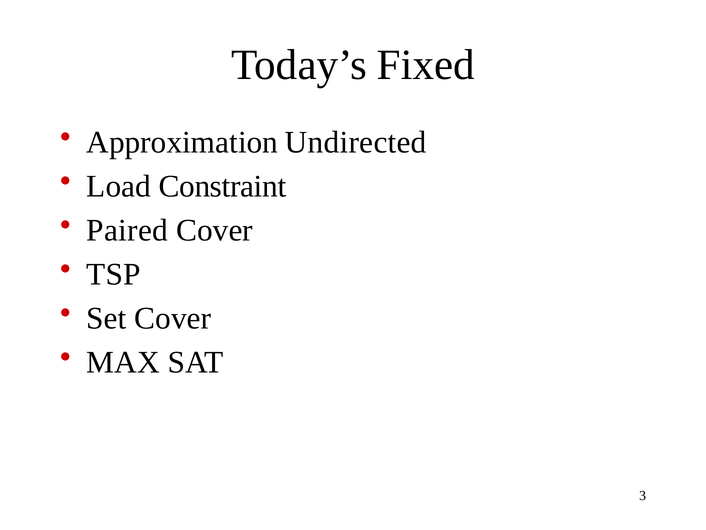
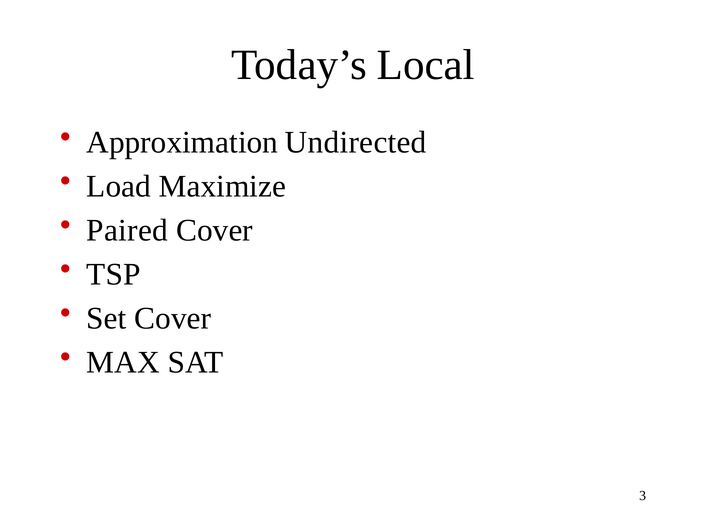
Fixed: Fixed -> Local
Constraint: Constraint -> Maximize
